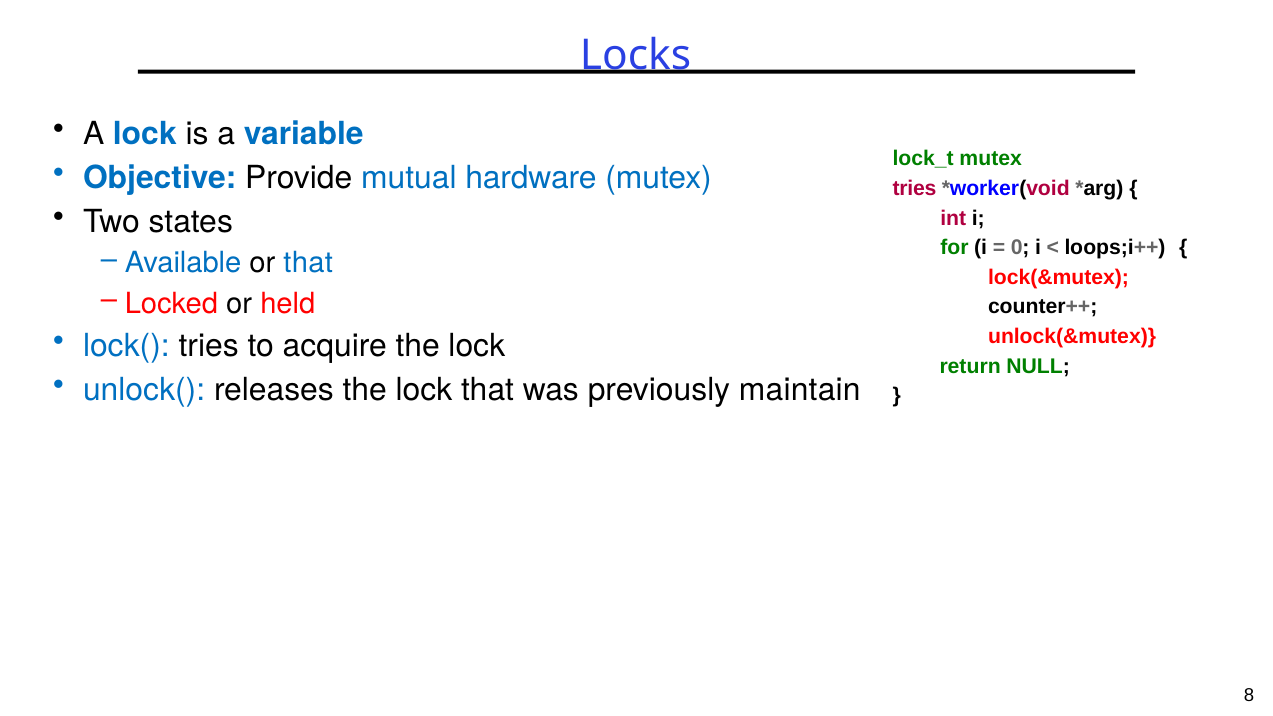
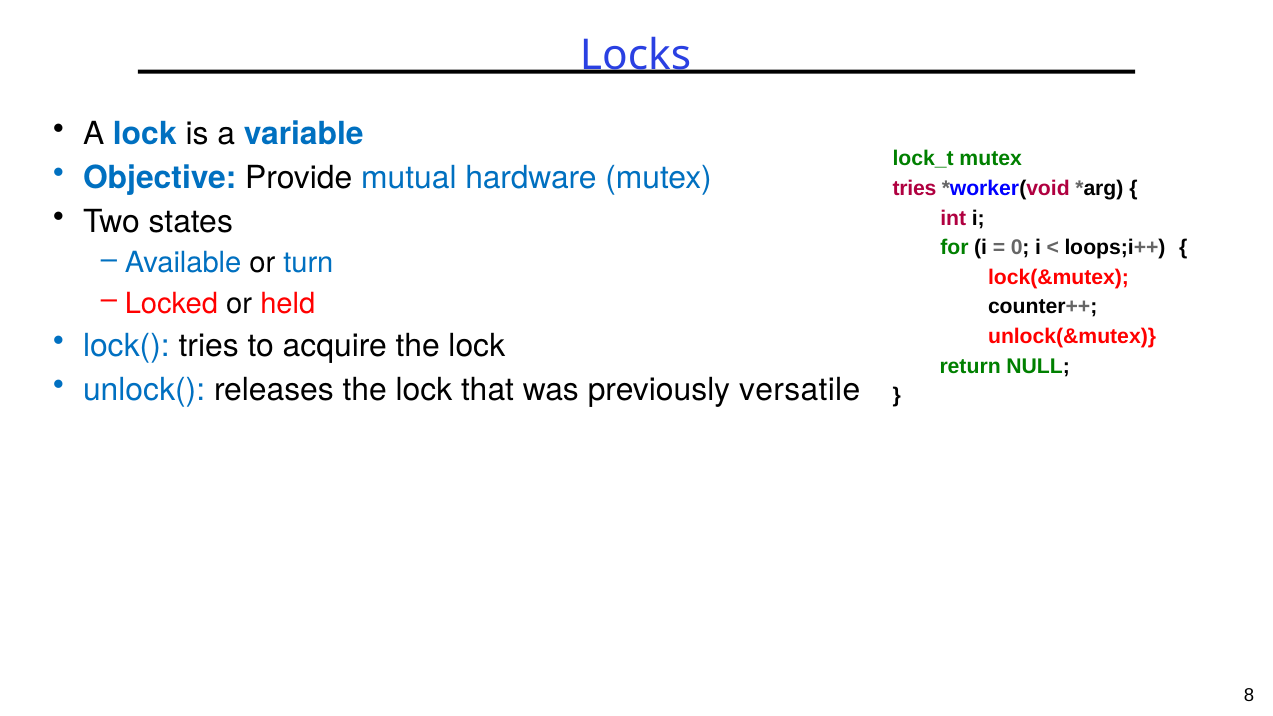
or that: that -> turn
maintain: maintain -> versatile
